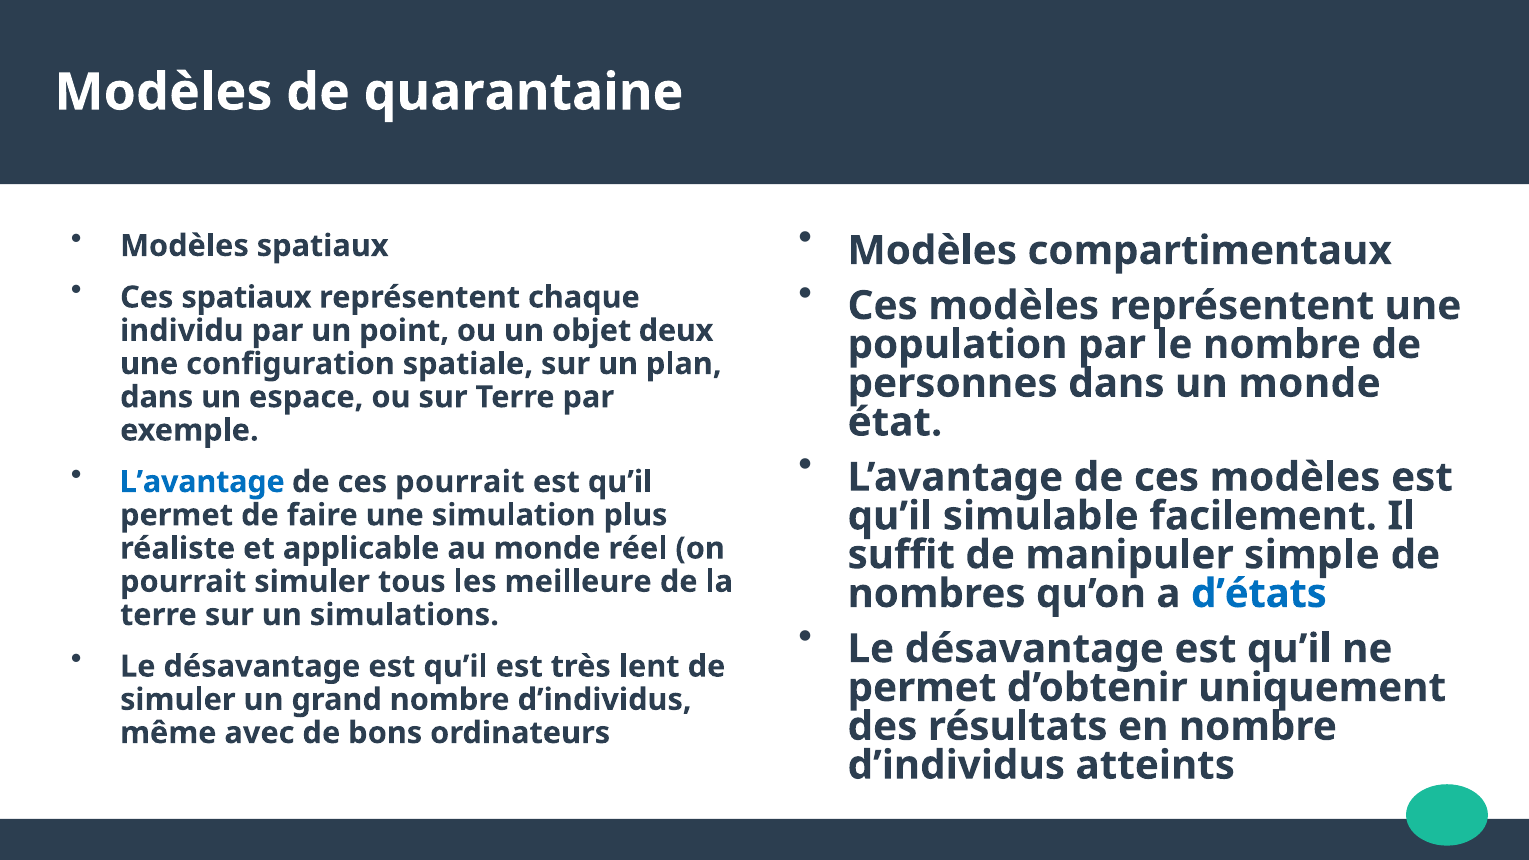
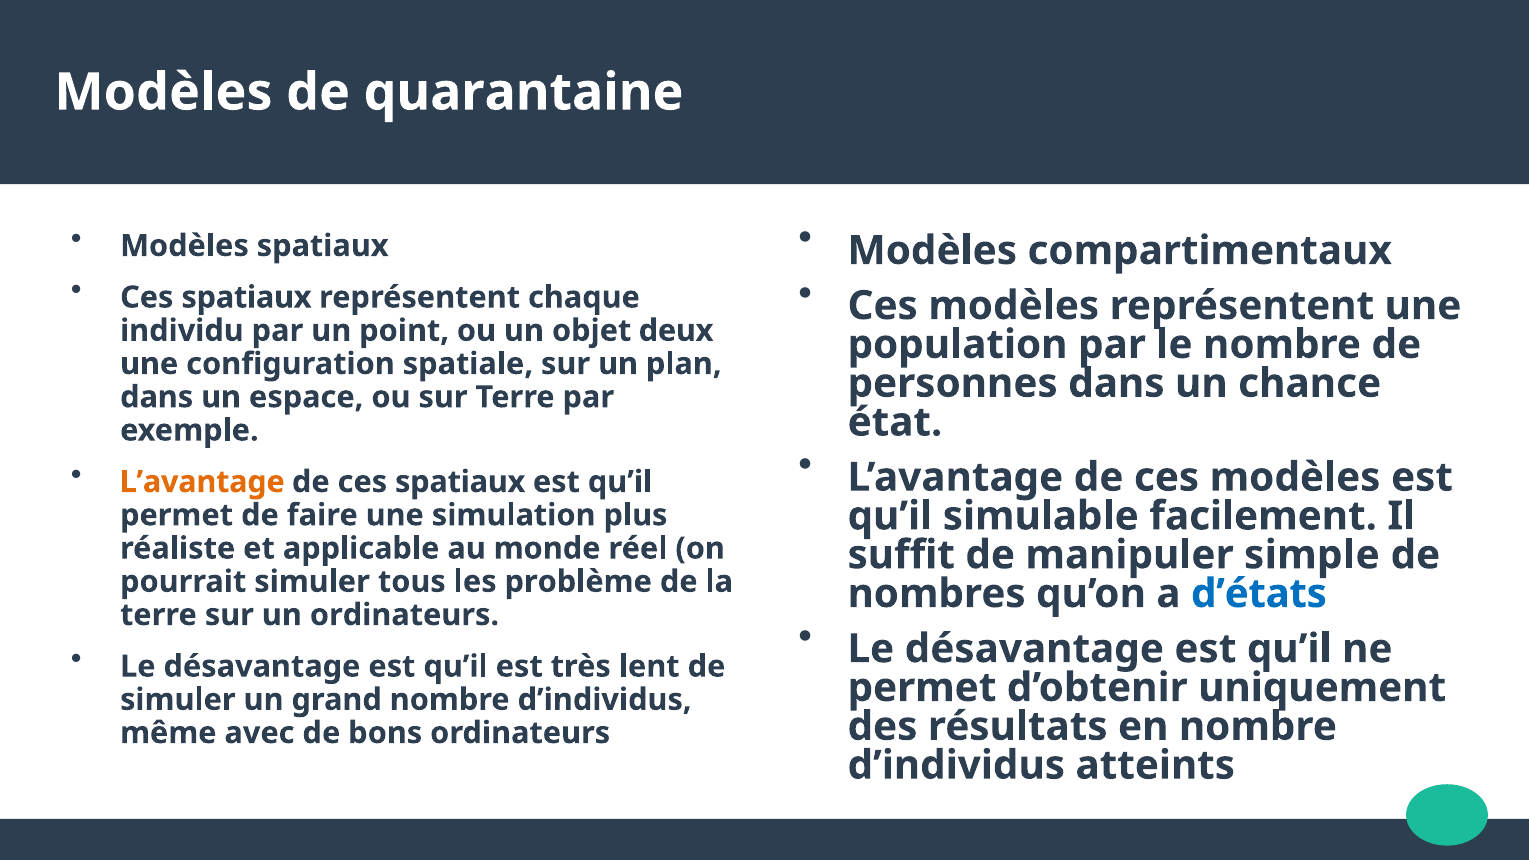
un monde: monde -> chance
L’avantage at (202, 482) colour: blue -> orange
de ces pourrait: pourrait -> spatiaux
meilleure: meilleure -> problème
un simulations: simulations -> ordinateurs
